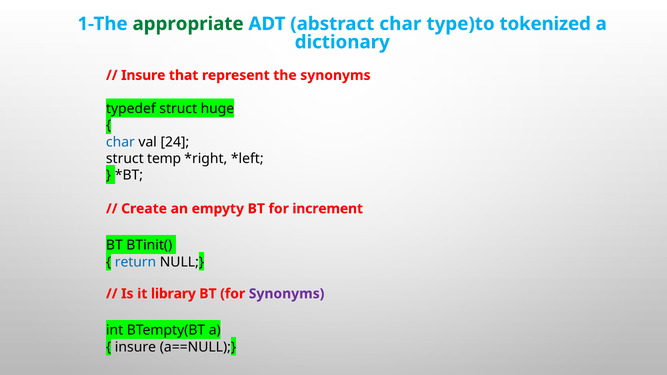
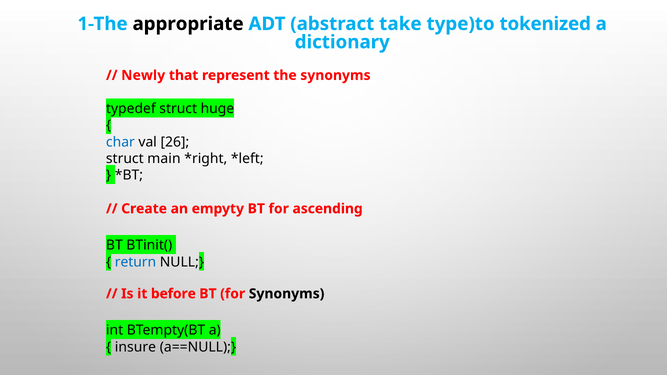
appropriate colour: green -> black
abstract char: char -> take
Insure at (143, 75): Insure -> Newly
24: 24 -> 26
temp: temp -> main
increment: increment -> ascending
library: library -> before
Synonyms at (287, 294) colour: purple -> black
